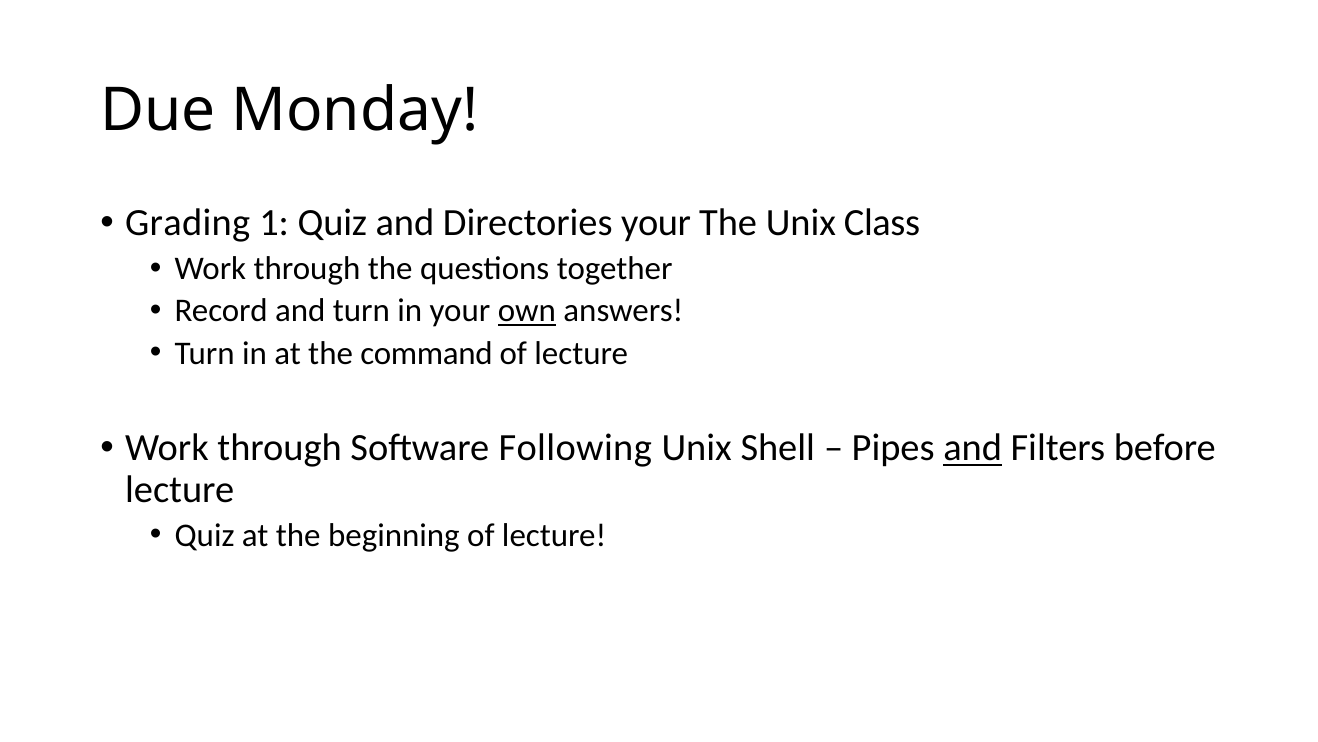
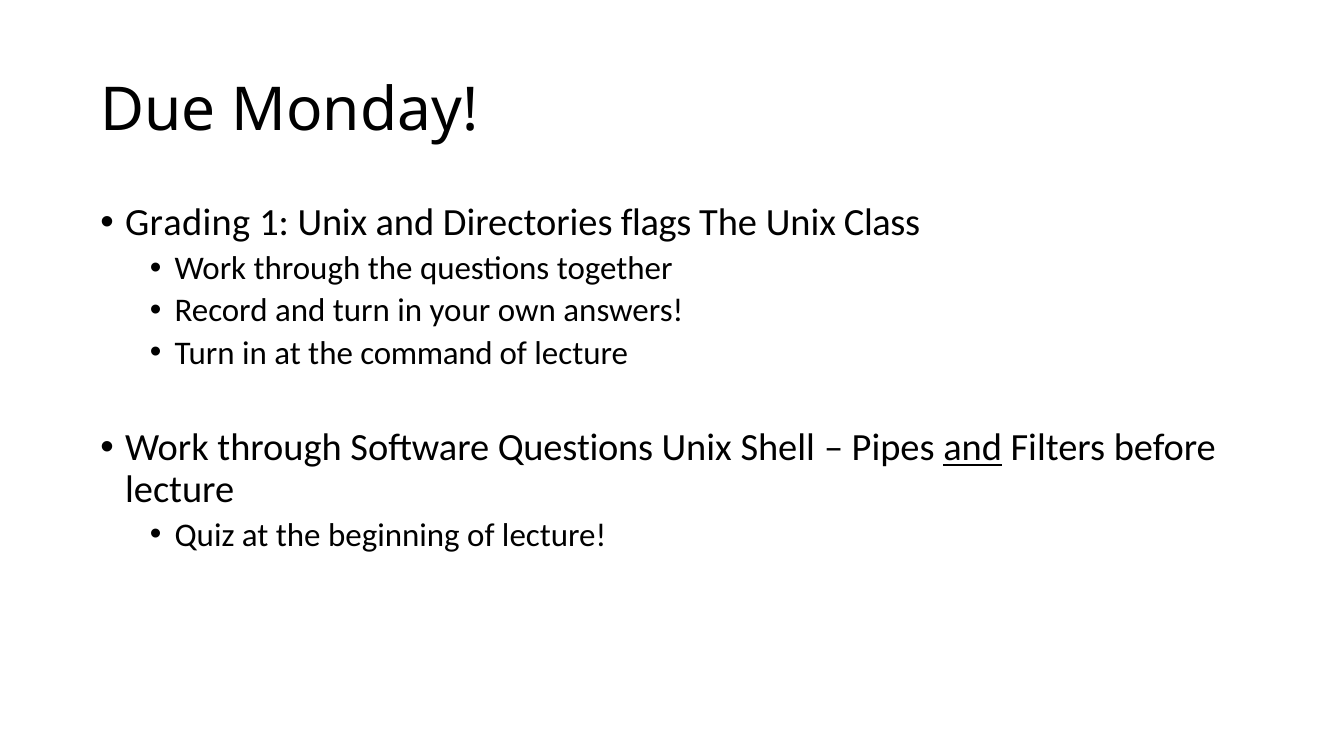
1 Quiz: Quiz -> Unix
Directories your: your -> flags
own underline: present -> none
Software Following: Following -> Questions
